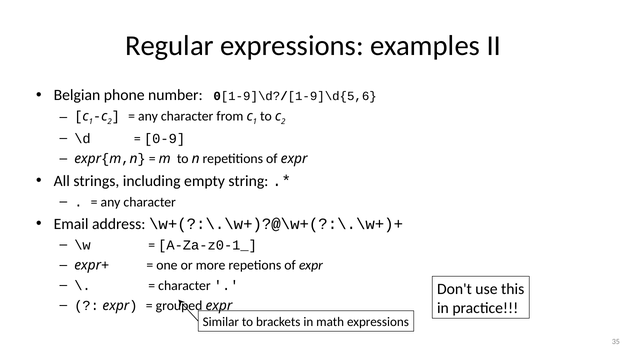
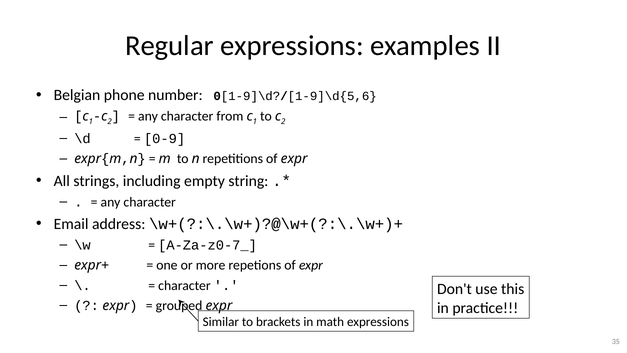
A-Za-z0-1_: A-Za-z0-1_ -> A-Za-z0-7_
